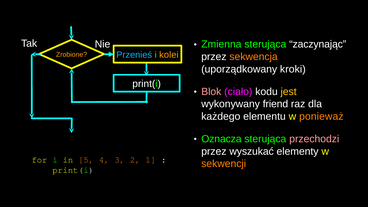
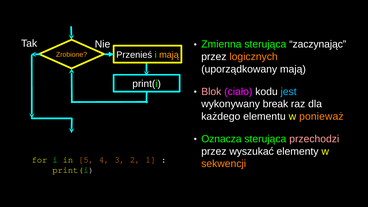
Przenieś colour: light blue -> white
i kolei: kolei -> mają
sekwencja: sekwencja -> logicznych
uporządkowany kroki: kroki -> mają
jest colour: yellow -> light blue
friend: friend -> break
